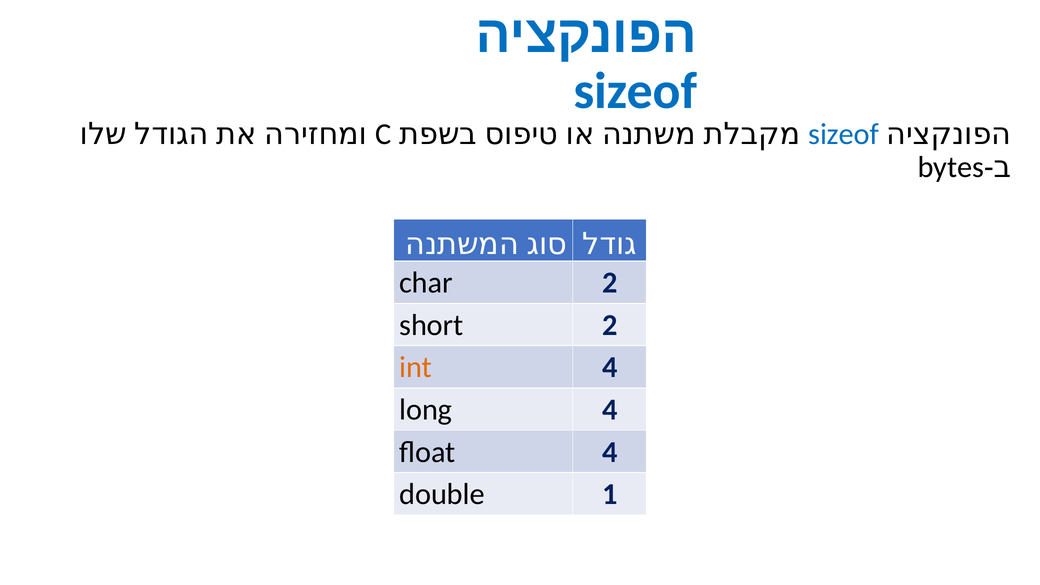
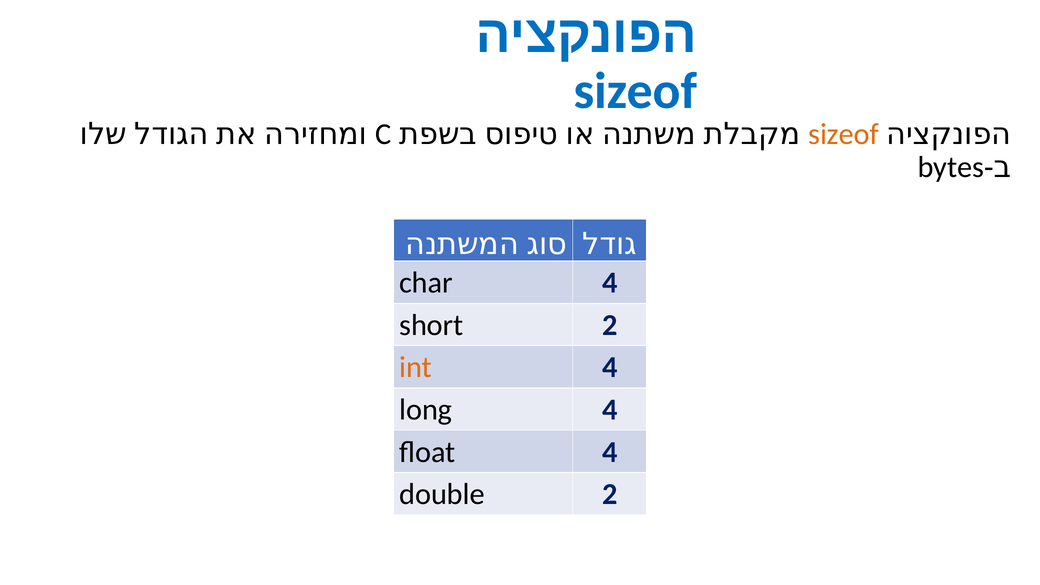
sizeof at (844, 134) colour: blue -> orange
char 2: 2 -> 4
double 1: 1 -> 2
